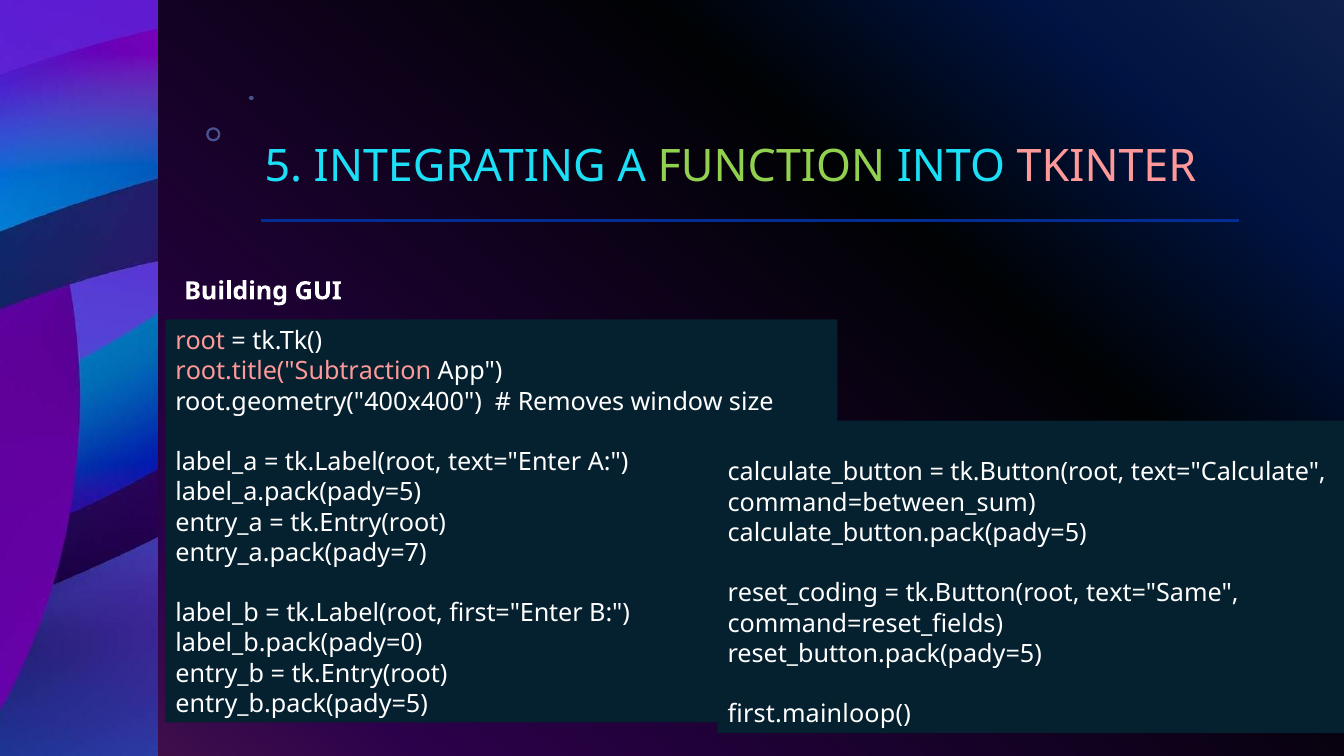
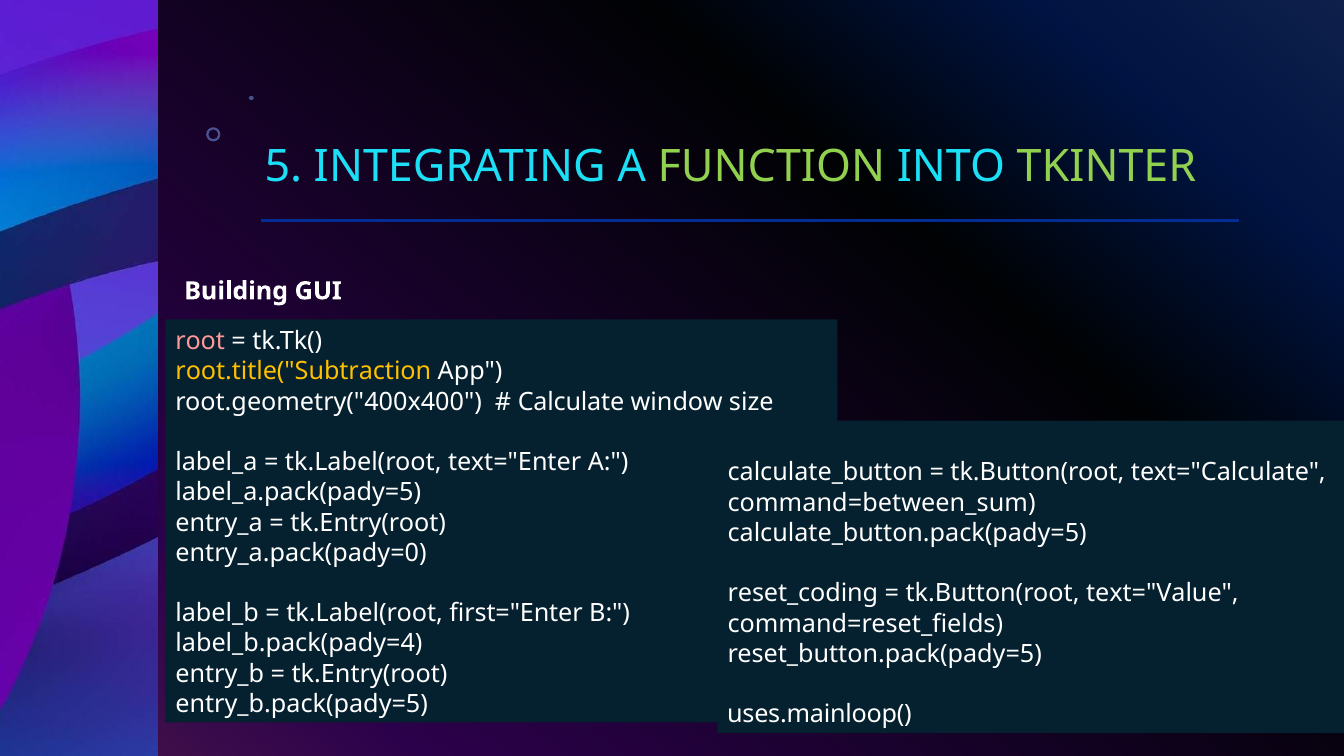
TKINTER colour: pink -> light green
root.title("Subtraction colour: pink -> yellow
Removes: Removes -> Calculate
entry_a.pack(pady=7: entry_a.pack(pady=7 -> entry_a.pack(pady=0
text="Same: text="Same -> text="Value
label_b.pack(pady=0: label_b.pack(pady=0 -> label_b.pack(pady=4
first.mainloop(: first.mainloop( -> uses.mainloop(
